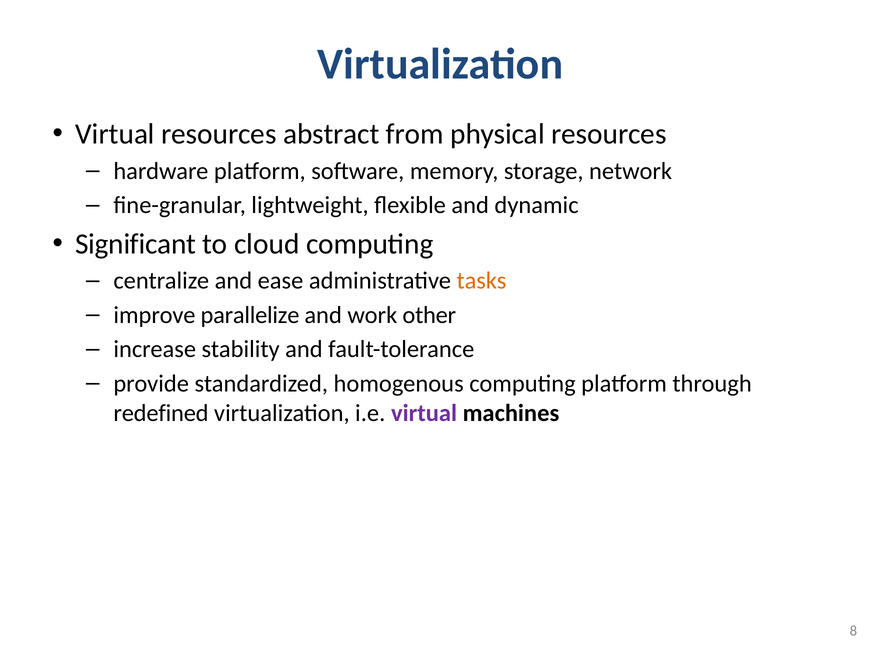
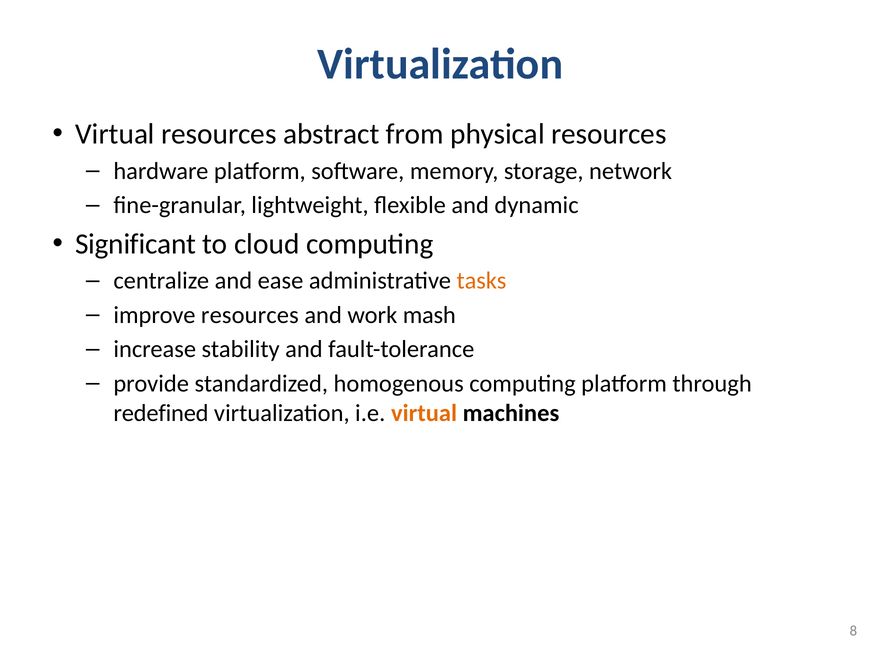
improve parallelize: parallelize -> resources
other: other -> mash
virtual at (424, 413) colour: purple -> orange
